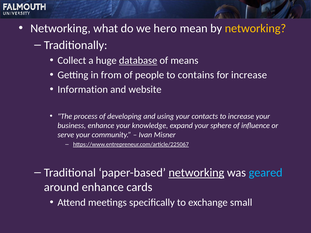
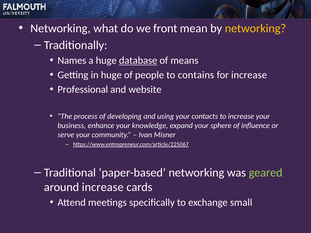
hero: hero -> front
Collect: Collect -> Names
in from: from -> huge
Information: Information -> Professional
networking at (196, 173) underline: present -> none
geared colour: light blue -> light green
around enhance: enhance -> increase
